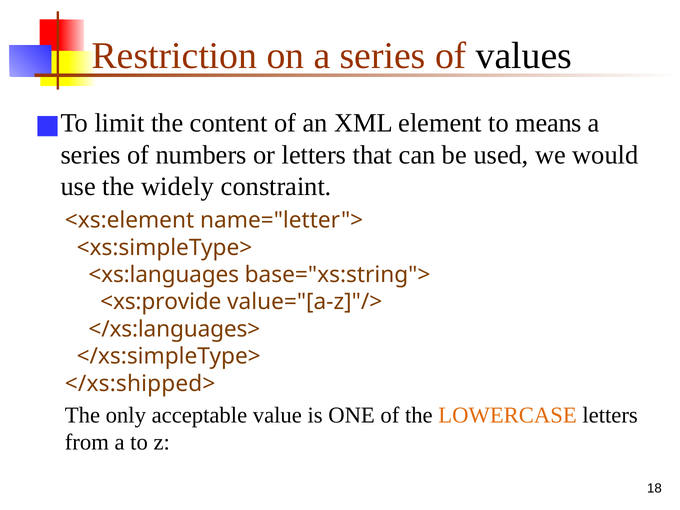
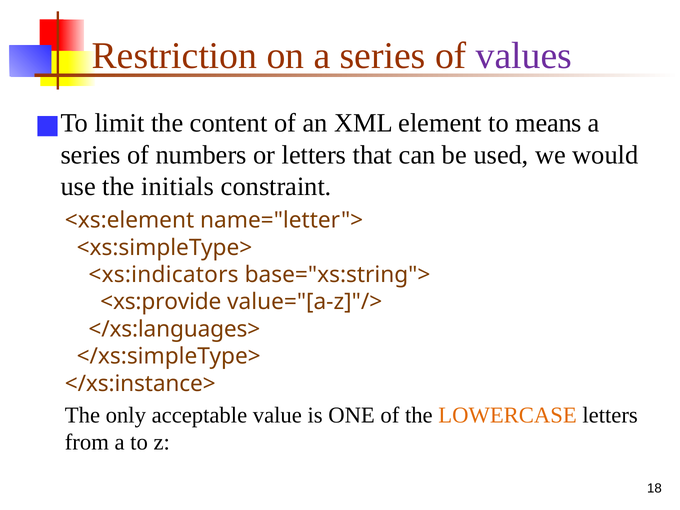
values colour: black -> purple
widely: widely -> initials
<xs:languages: <xs:languages -> <xs:indicators
</xs:shipped>: </xs:shipped> -> </xs:instance>
